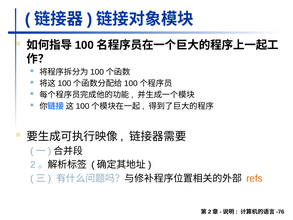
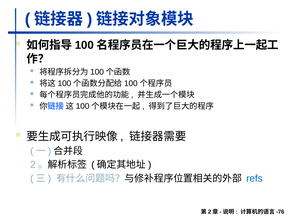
refs colour: orange -> blue
